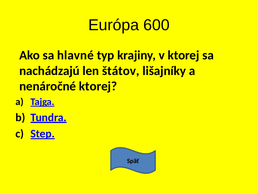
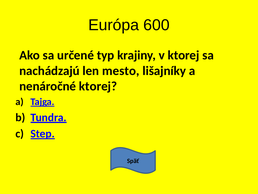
hlavné: hlavné -> určené
štátov: štátov -> mesto
